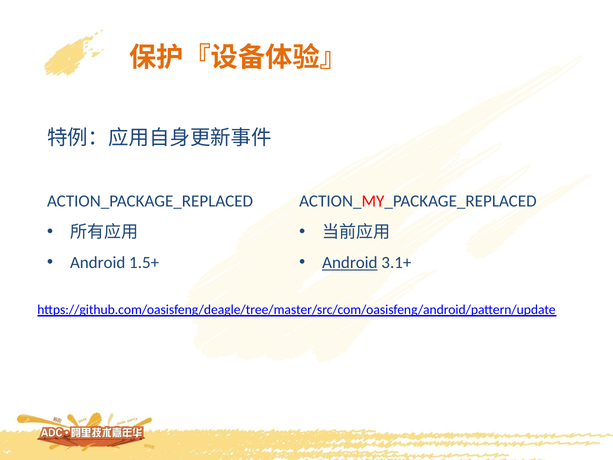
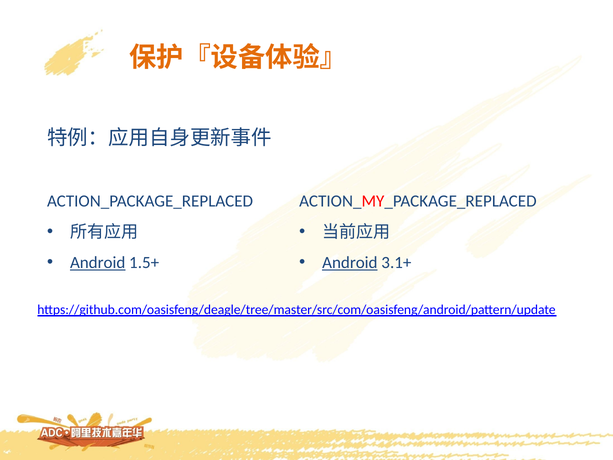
Android at (98, 263) underline: none -> present
